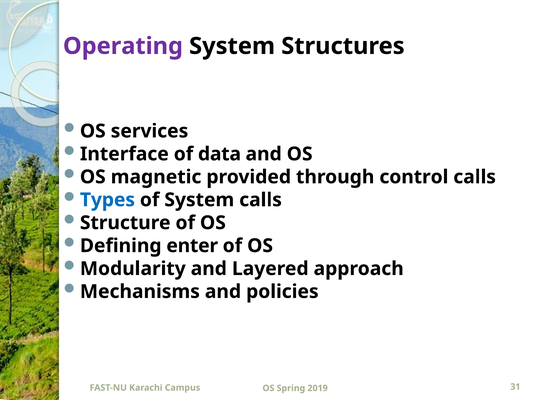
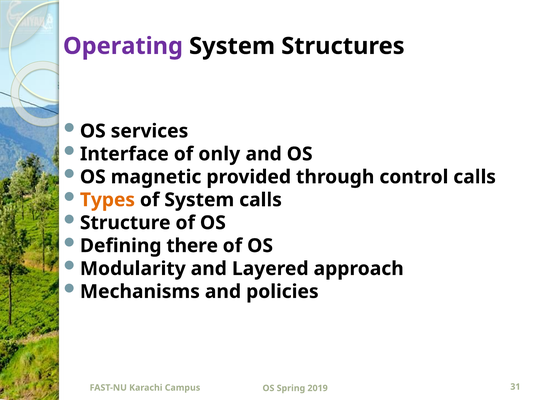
data: data -> only
Types colour: blue -> orange
enter: enter -> there
